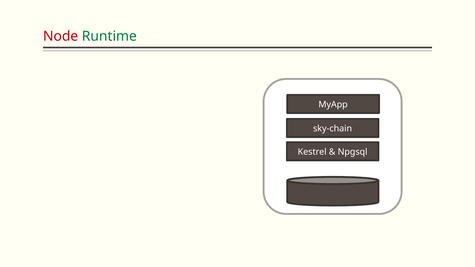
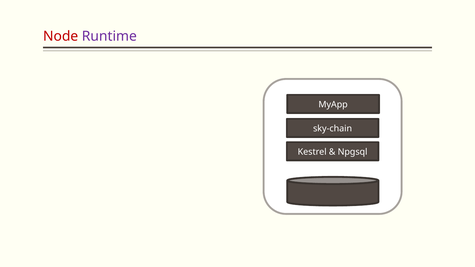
Runtime colour: green -> purple
